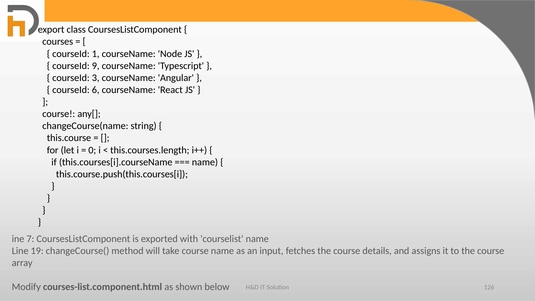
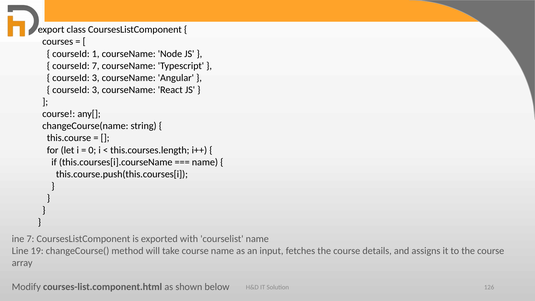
courseId 9: 9 -> 7
6 at (96, 90): 6 -> 3
